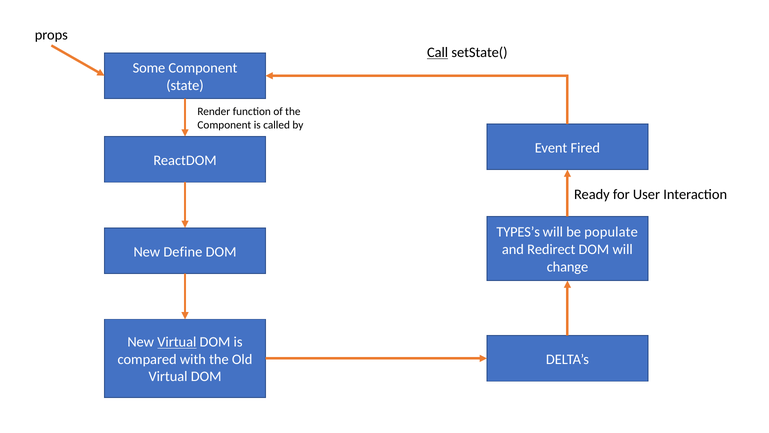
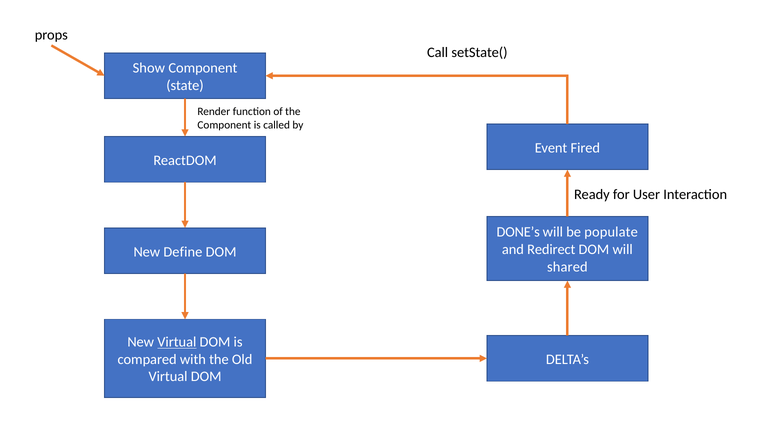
Call underline: present -> none
Some: Some -> Show
TYPES’s: TYPES’s -> DONE’s
change: change -> shared
